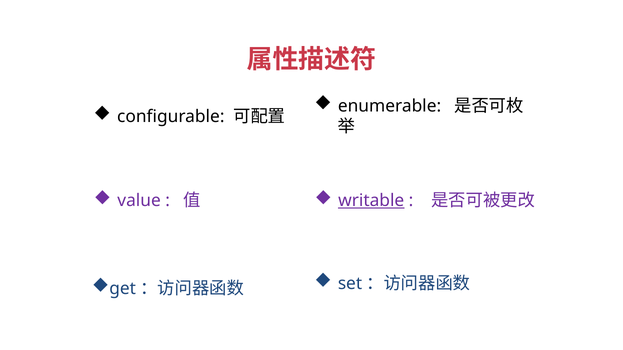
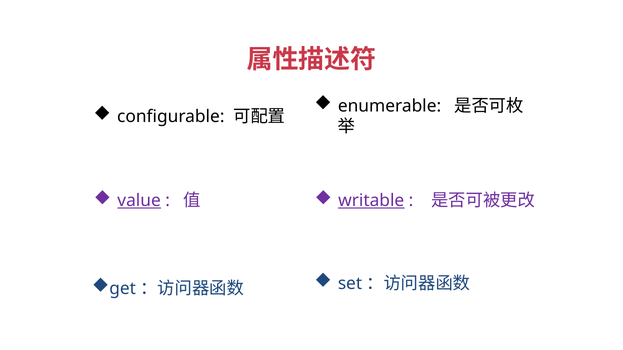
value underline: none -> present
